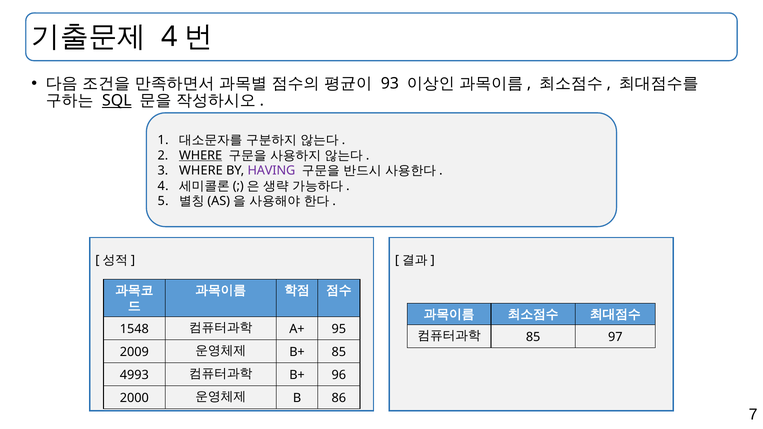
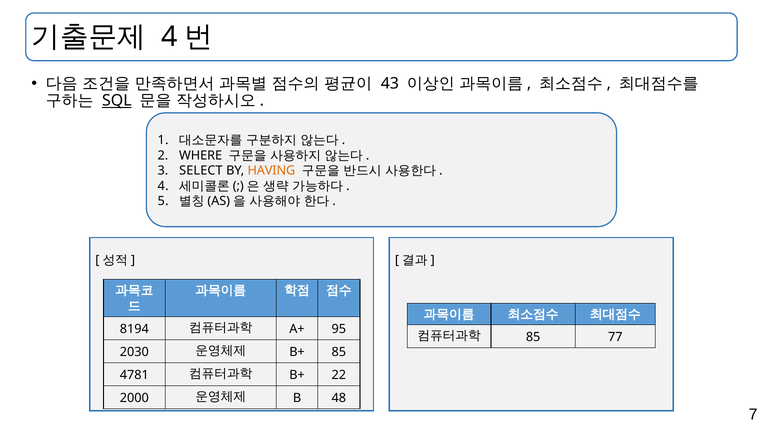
93: 93 -> 43
WHERE at (201, 155) underline: present -> none
WHERE at (201, 171): WHERE -> SELECT
HAVING colour: purple -> orange
1548: 1548 -> 8194
97: 97 -> 77
2009: 2009 -> 2030
4993: 4993 -> 4781
96: 96 -> 22
86: 86 -> 48
